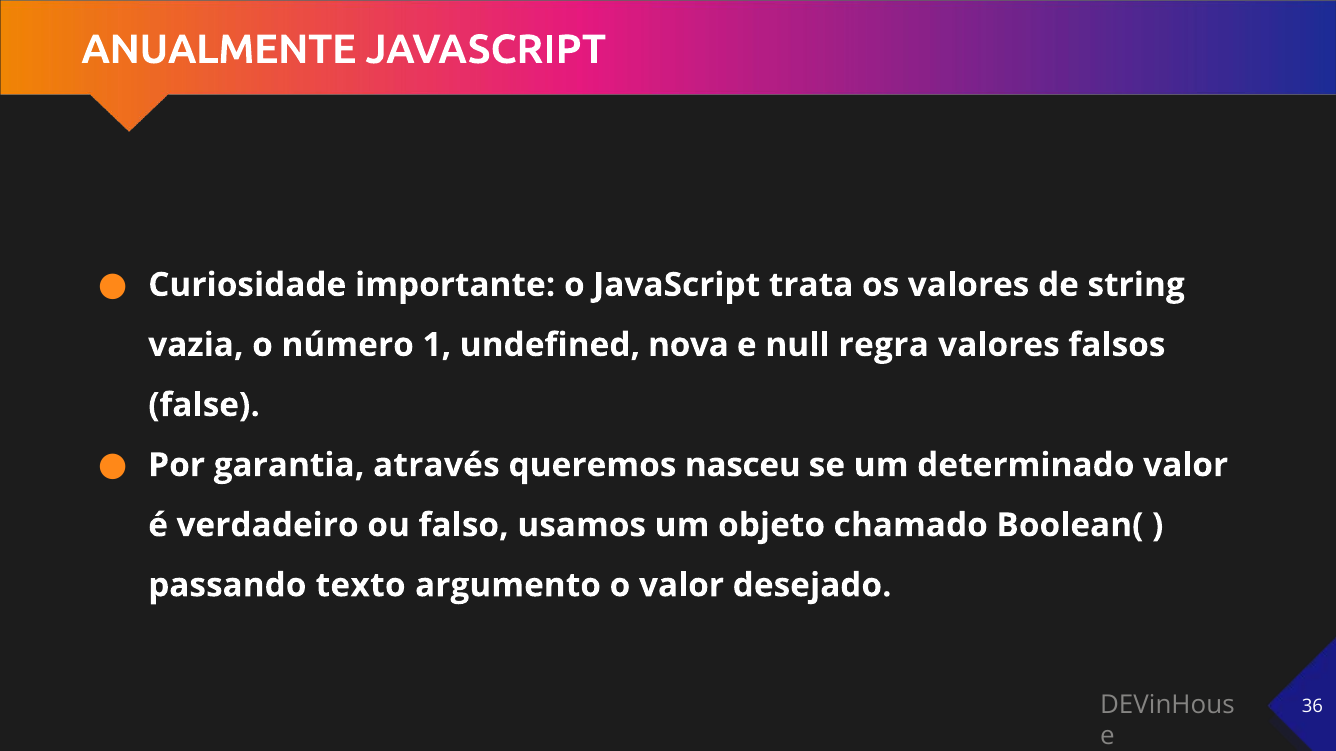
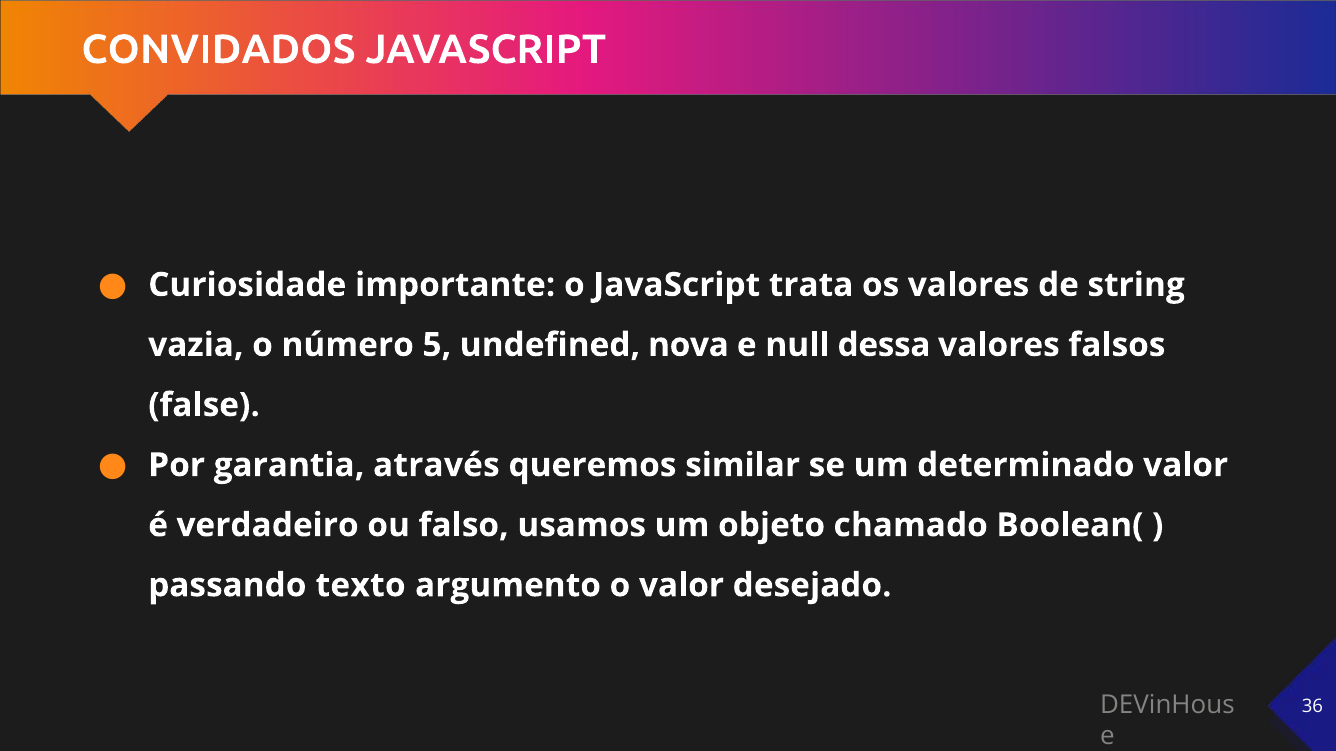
ANUALMENTE: ANUALMENTE -> CONVIDADOS
1: 1 -> 5
regra: regra -> dessa
nasceu: nasceu -> similar
